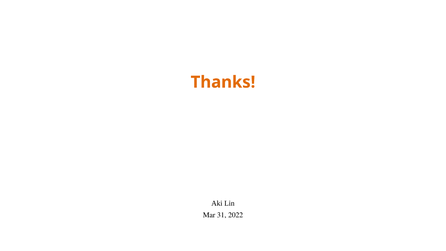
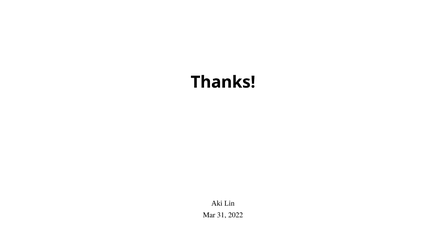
Thanks colour: orange -> black
